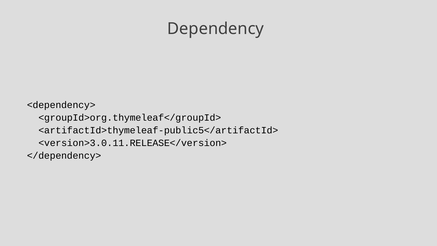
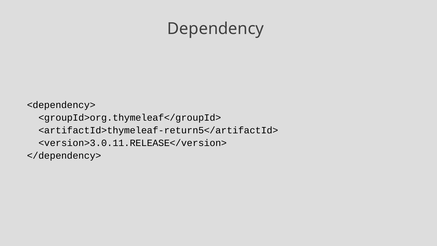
<artifactId>thymeleaf-public5</artifactId>: <artifactId>thymeleaf-public5</artifactId> -> <artifactId>thymeleaf-return5</artifactId>
